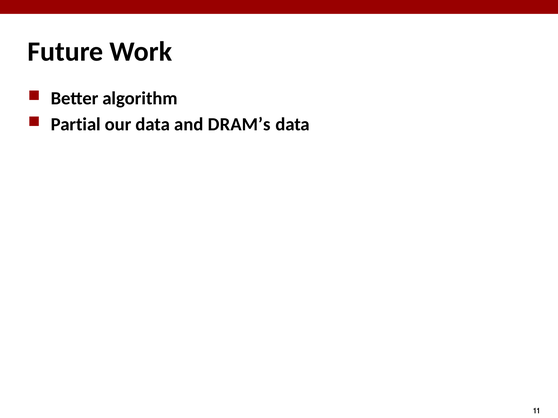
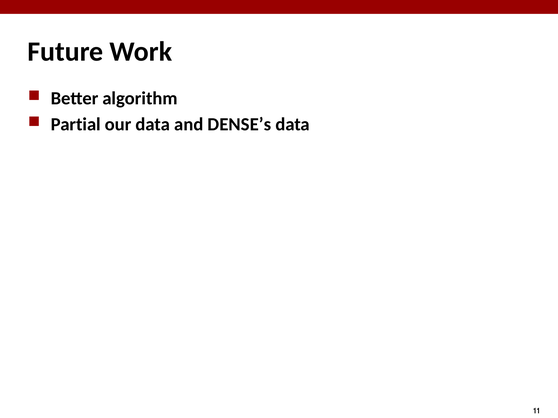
DRAM’s: DRAM’s -> DENSE’s
